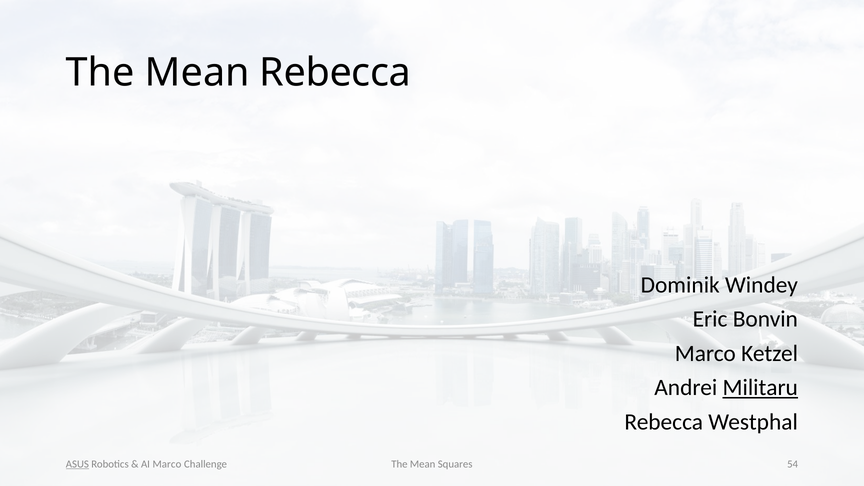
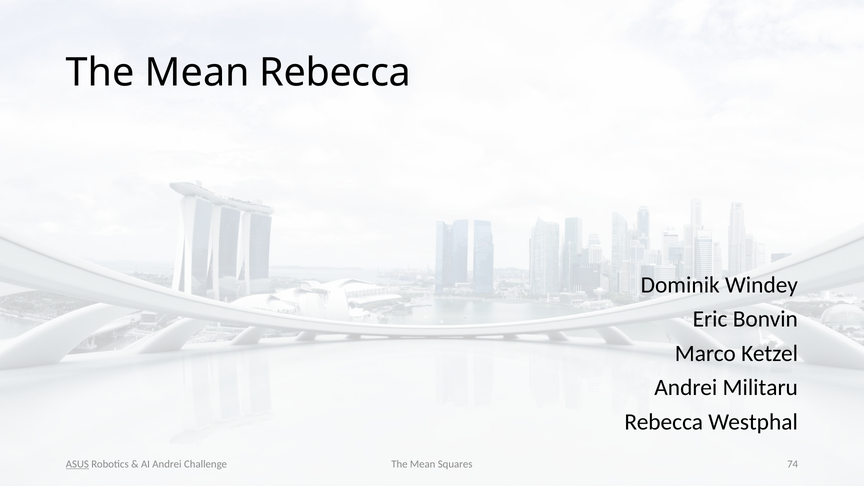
Militaru underline: present -> none
54: 54 -> 74
AI Marco: Marco -> Andrei
